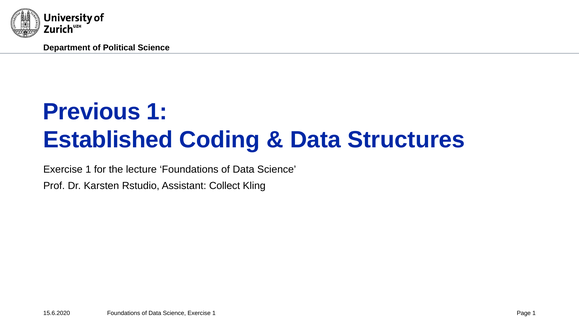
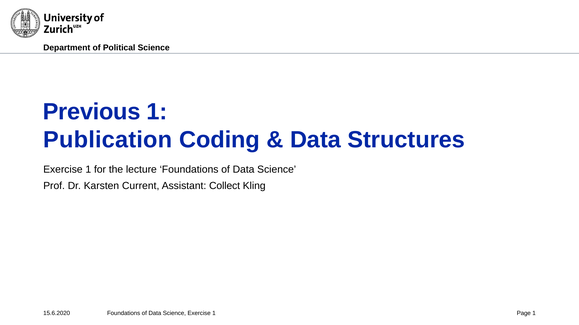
Established: Established -> Publication
Rstudio: Rstudio -> Current
